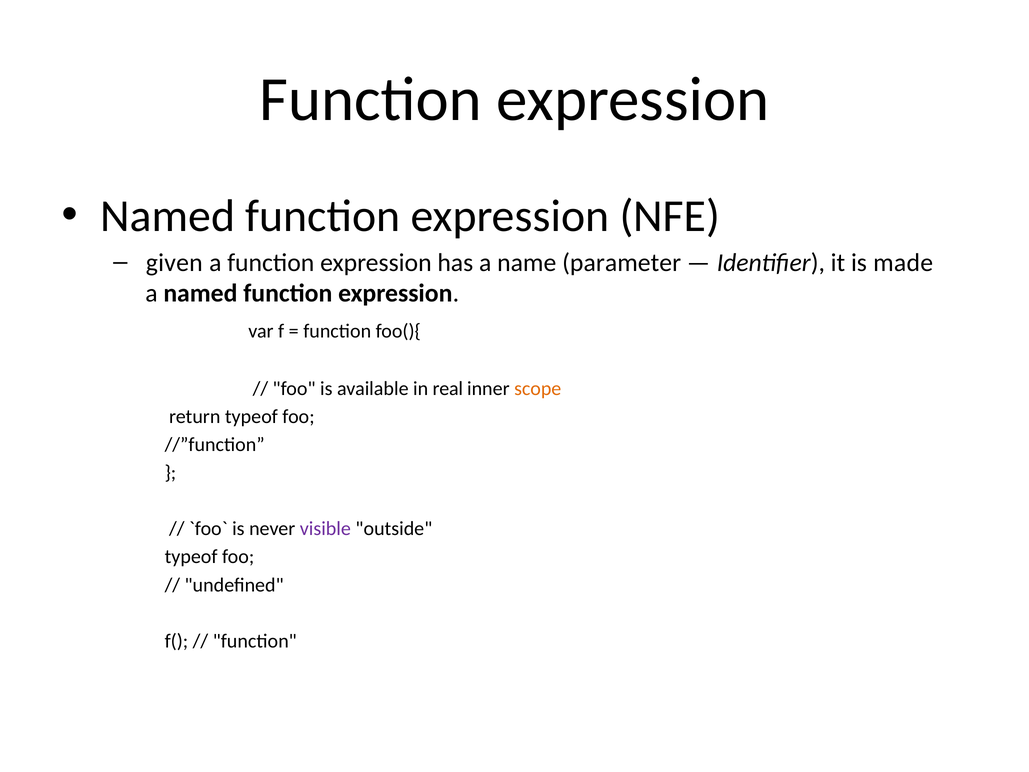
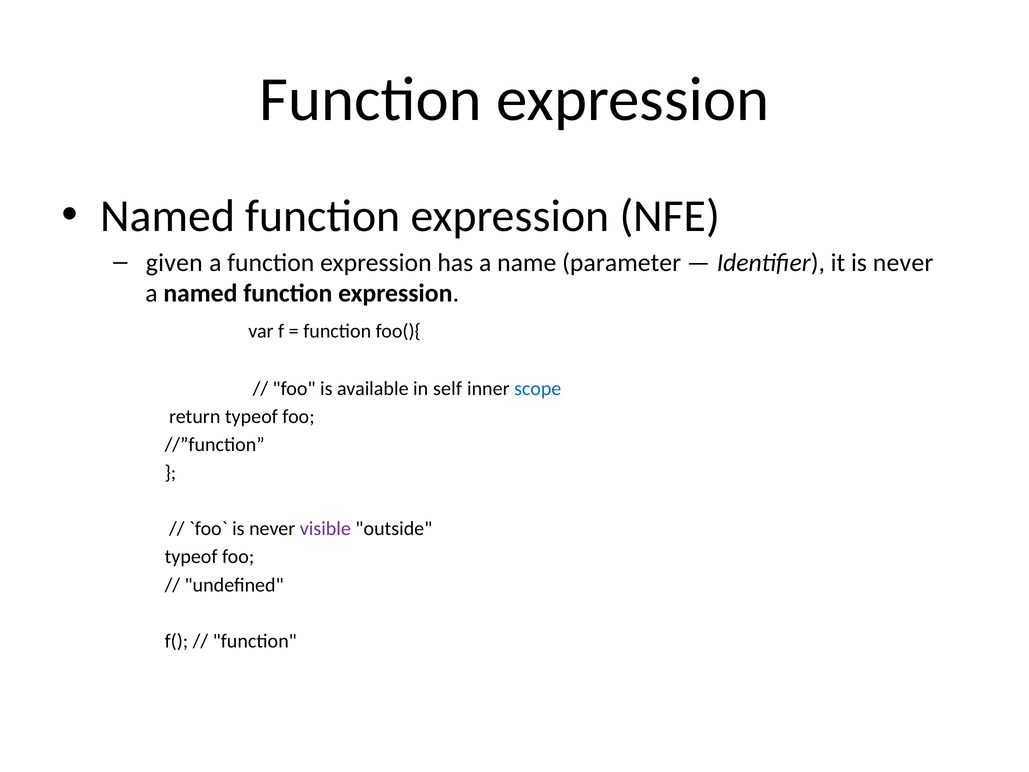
it is made: made -> never
real: real -> self
scope colour: orange -> blue
